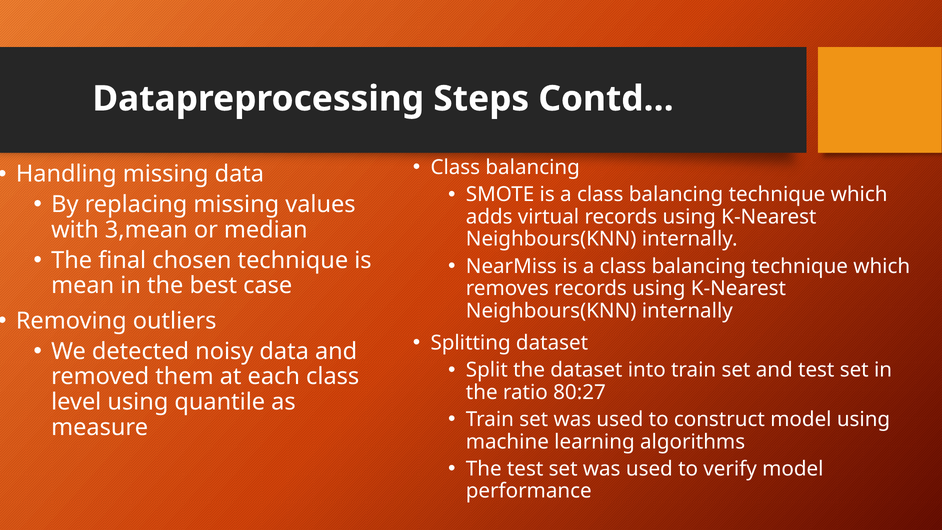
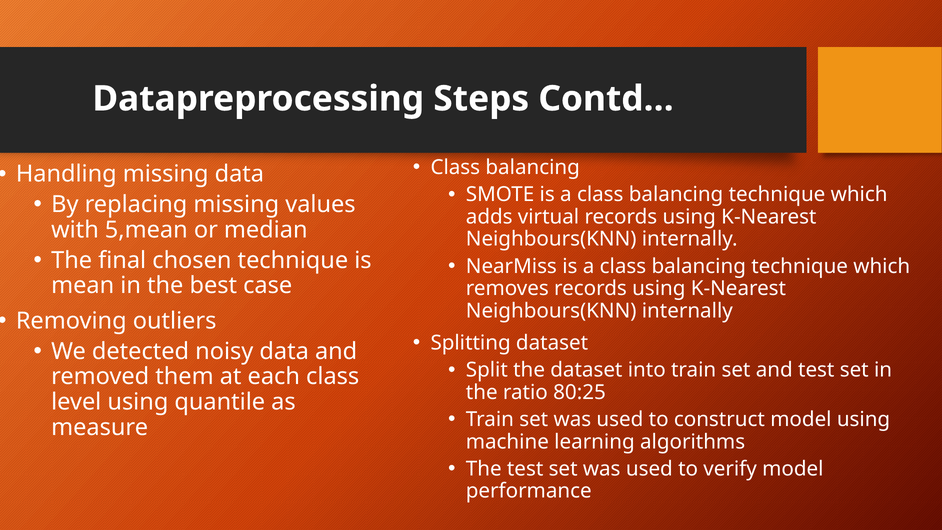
3,mean: 3,mean -> 5,mean
80:27: 80:27 -> 80:25
